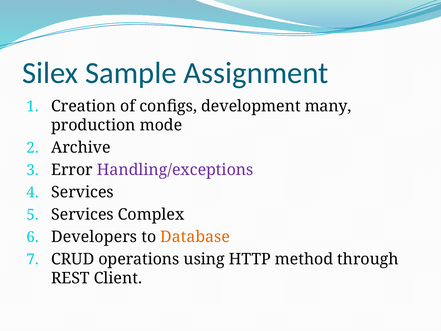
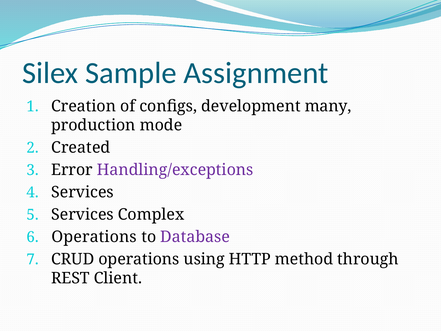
Archive: Archive -> Created
Developers at (94, 237): Developers -> Operations
Database colour: orange -> purple
